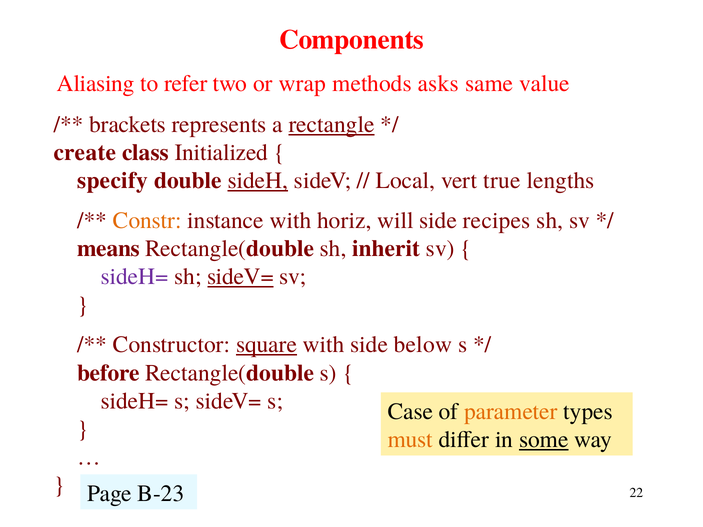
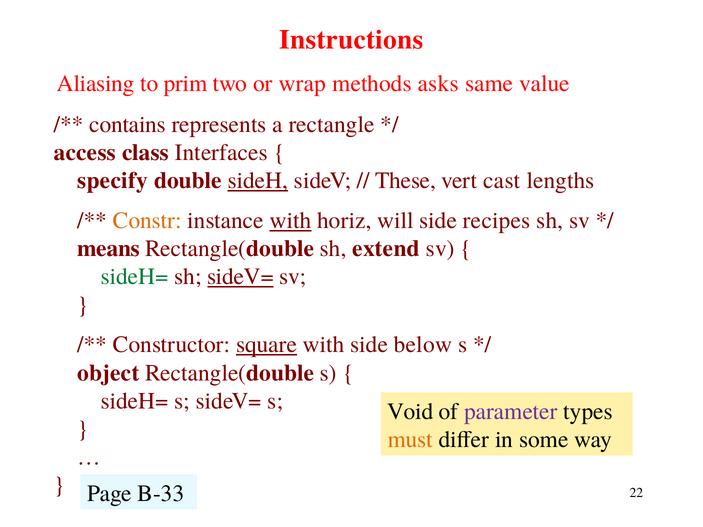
Components: Components -> Instructions
refer: refer -> prim
brackets: brackets -> contains
rectangle underline: present -> none
create: create -> access
Initialized: Initialized -> Interfaces
Local: Local -> These
true: true -> cast
with at (290, 221) underline: none -> present
inherit: inherit -> extend
sideH= at (135, 277) colour: purple -> green
before: before -> object
Case: Case -> Void
parameter colour: orange -> purple
some underline: present -> none
B-23: B-23 -> B-33
